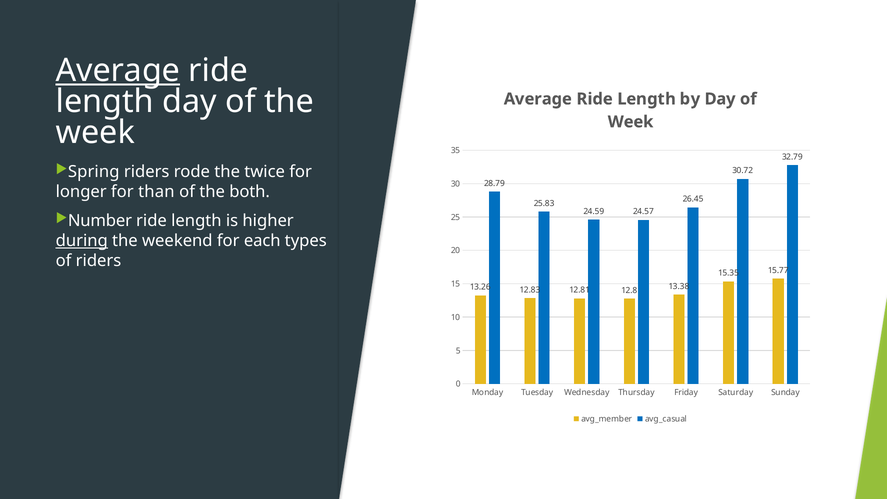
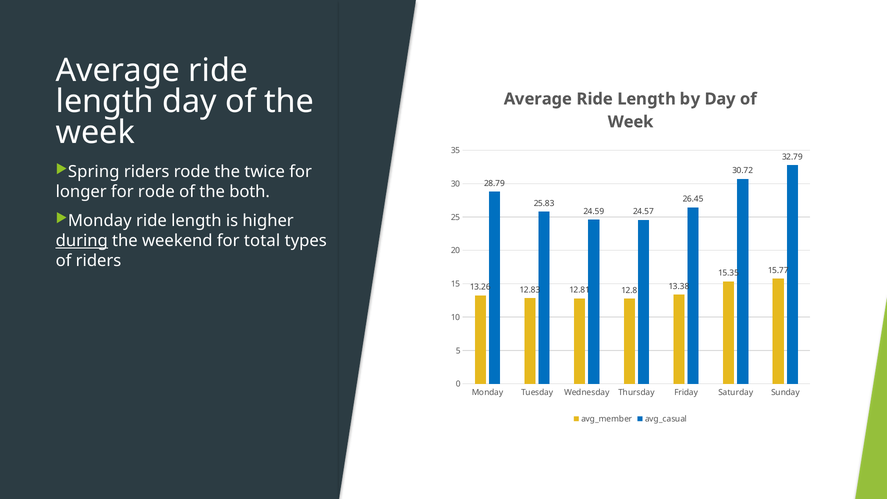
Average at (118, 71) underline: present -> none
for than: than -> rode
Number at (100, 221): Number -> Monday
each: each -> total
